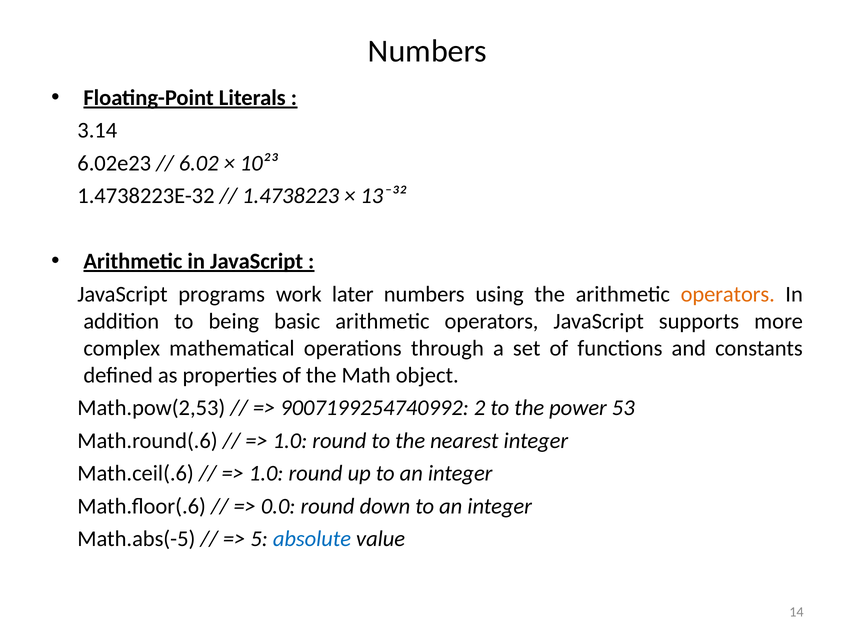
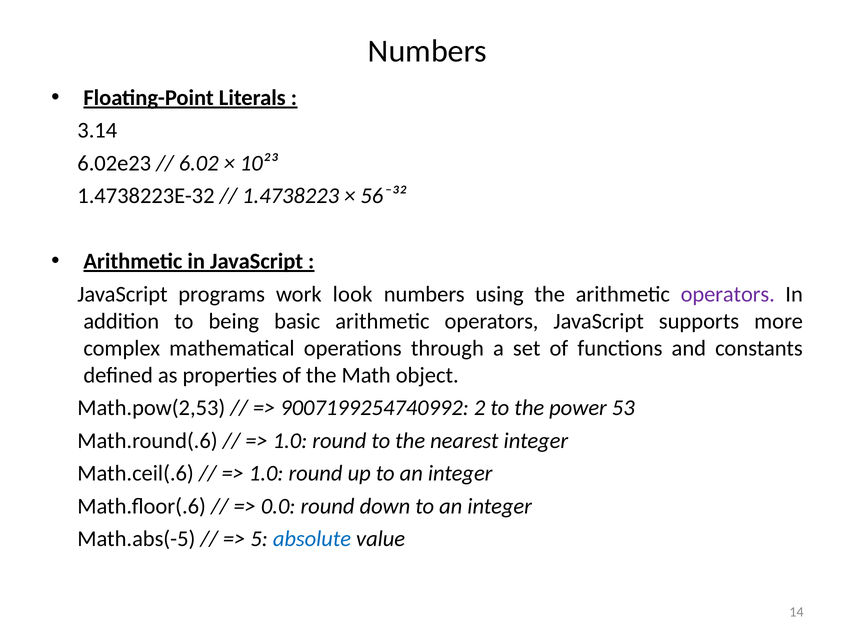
13⁻³²: 13⁻³² -> 56⁻³²
later: later -> look
operators at (728, 294) colour: orange -> purple
